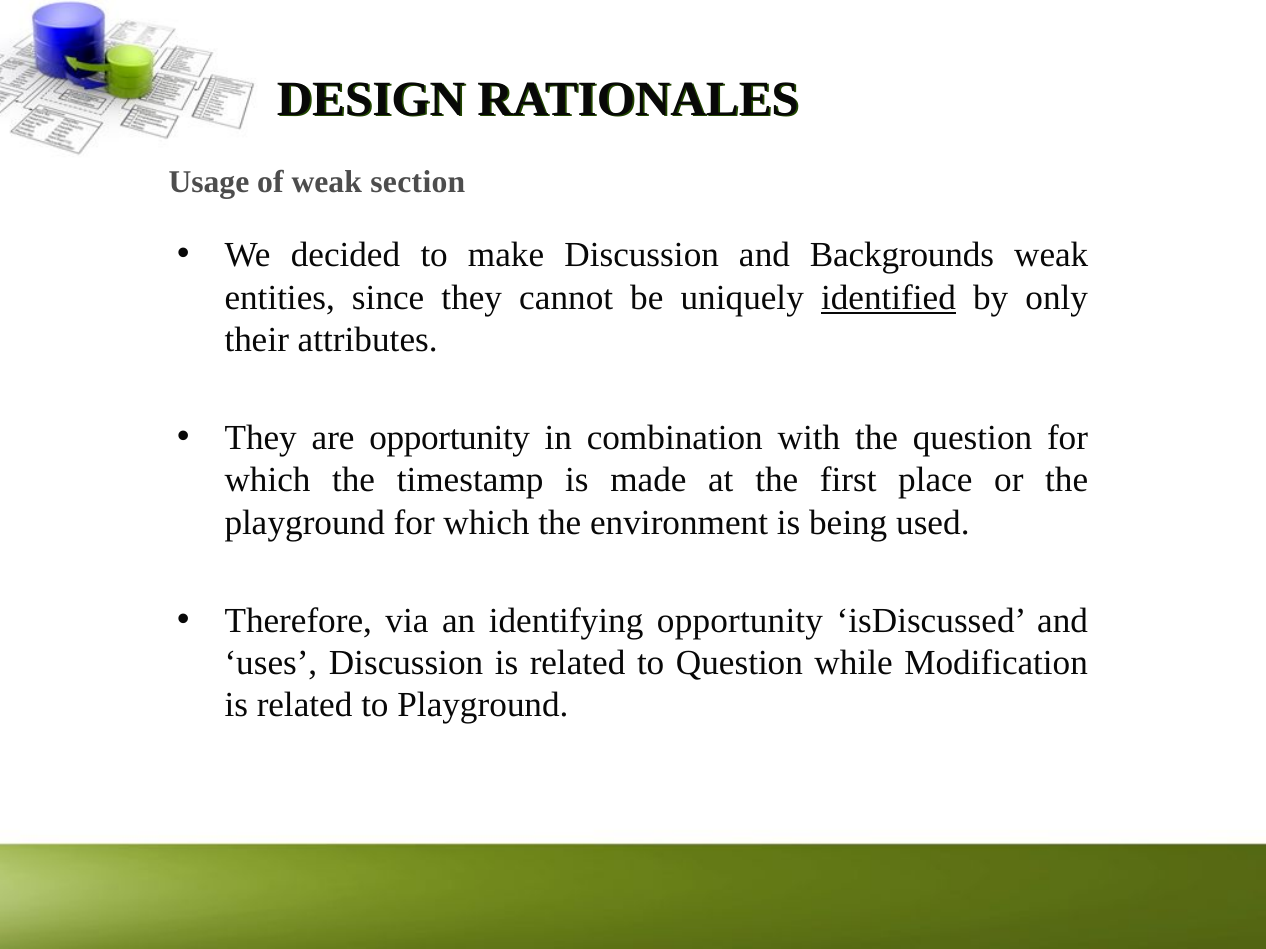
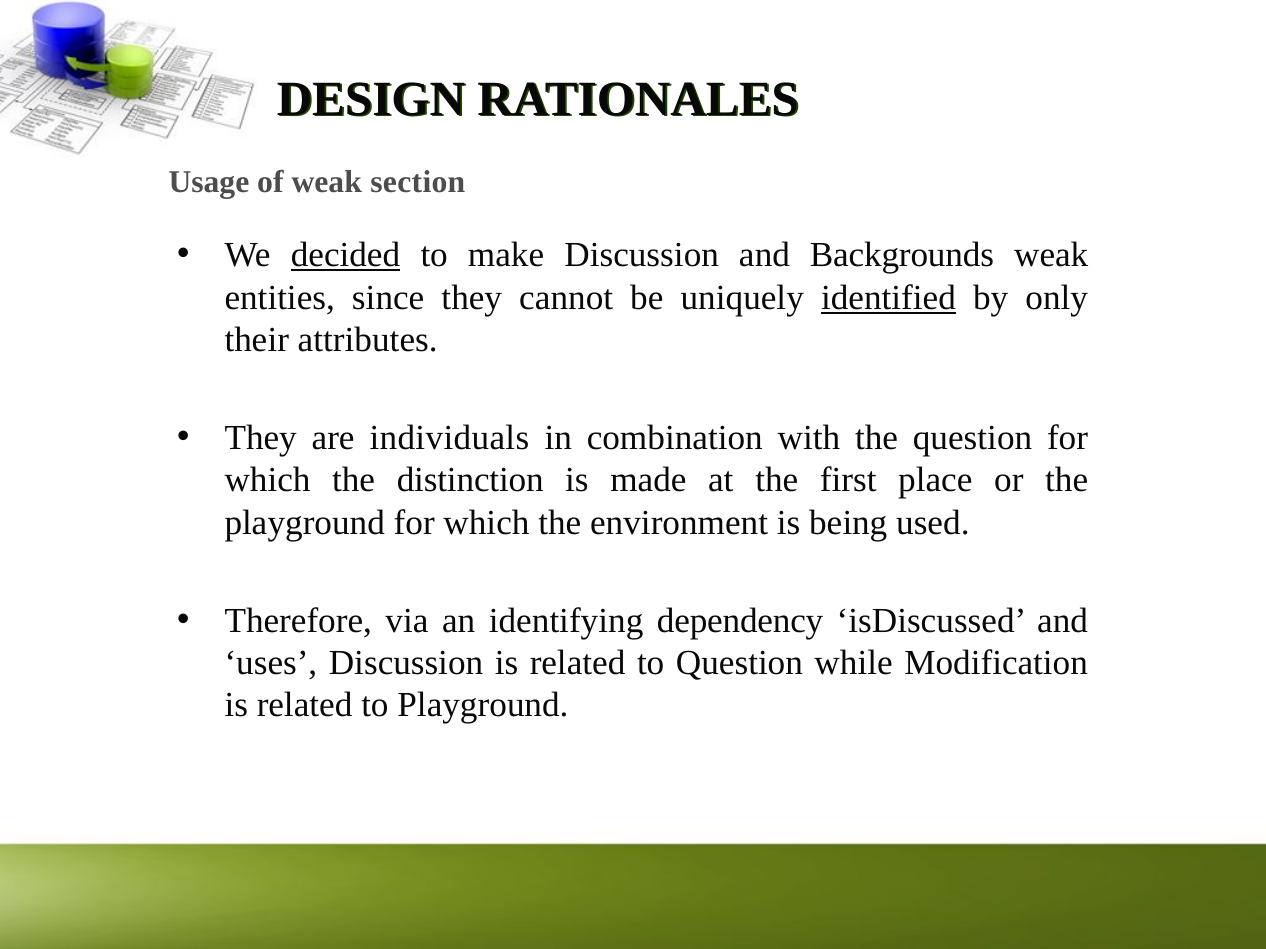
decided underline: none -> present
are opportunity: opportunity -> individuals
timestamp: timestamp -> distinction
identifying opportunity: opportunity -> dependency
